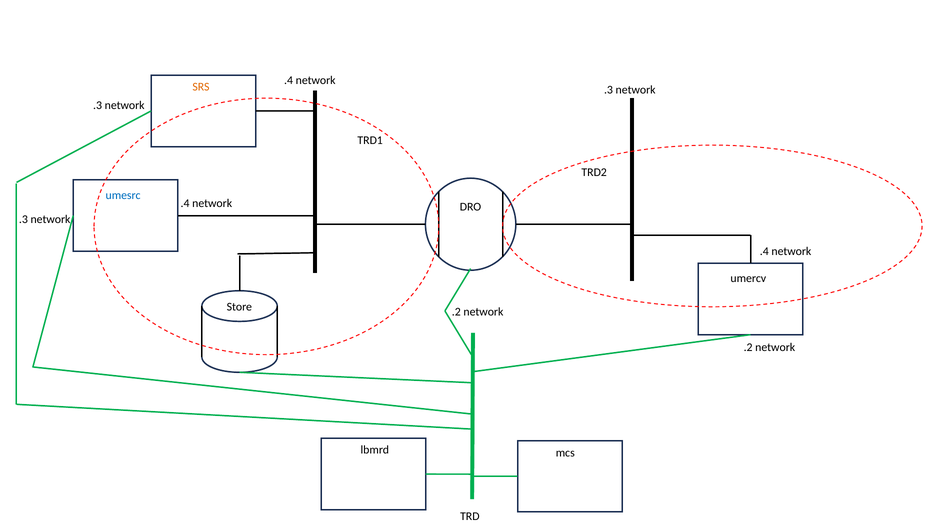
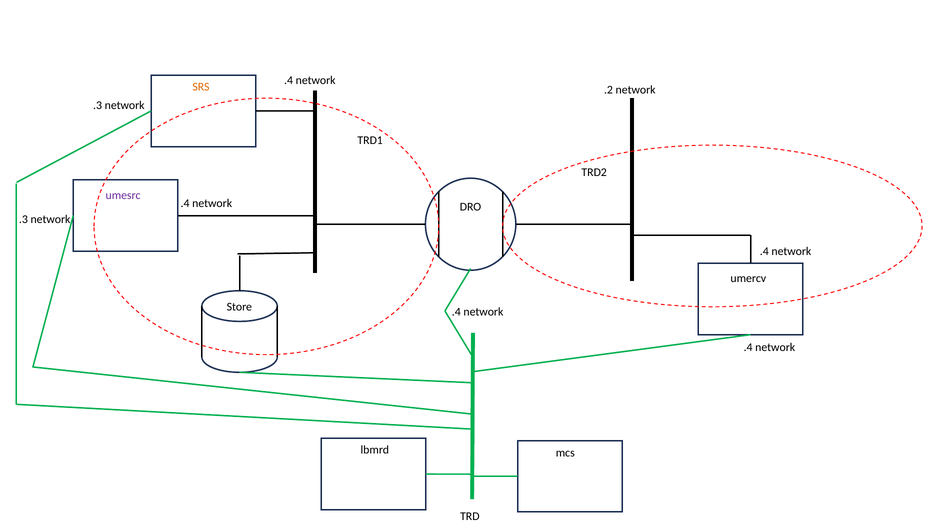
.3 at (608, 90): .3 -> .2
umesrc colour: blue -> purple
.2 at (456, 312): .2 -> .4
.2 at (748, 347): .2 -> .4
